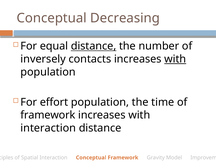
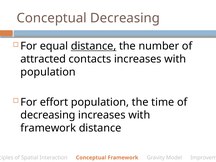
inversely: inversely -> attracted
with at (175, 59) underline: present -> none
framework at (48, 115): framework -> decreasing
interaction at (48, 128): interaction -> framework
